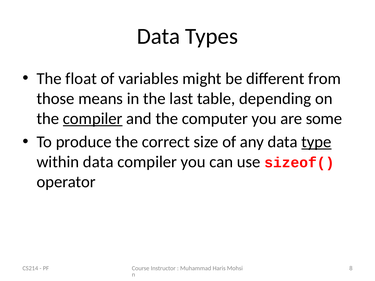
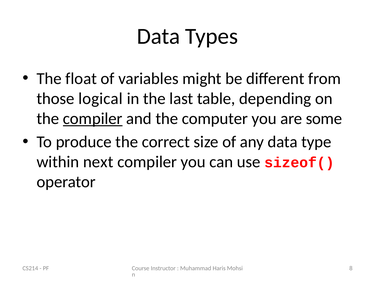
means: means -> logical
type underline: present -> none
within data: data -> next
